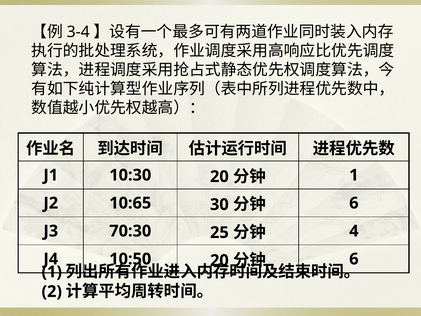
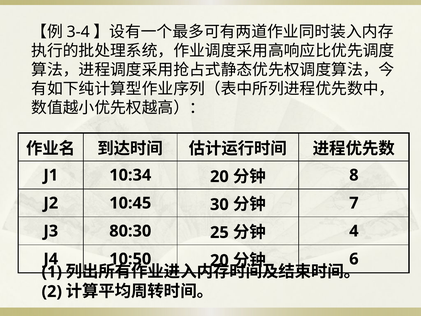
10:30: 10:30 -> 10:34
1 at (354, 175): 1 -> 8
10:65: 10:65 -> 10:45
6 at (354, 203): 6 -> 7
70:30: 70:30 -> 80:30
